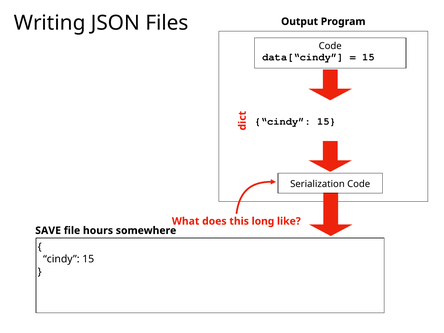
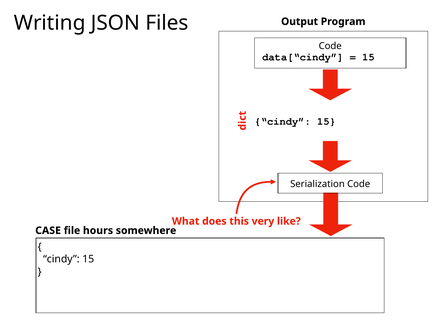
long: long -> very
SAVE: SAVE -> CASE
